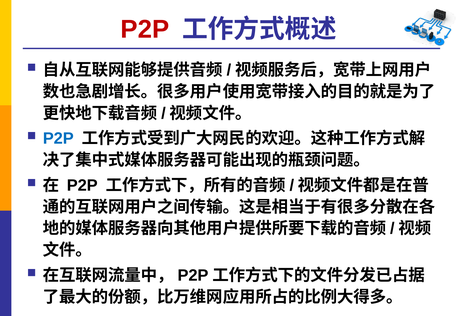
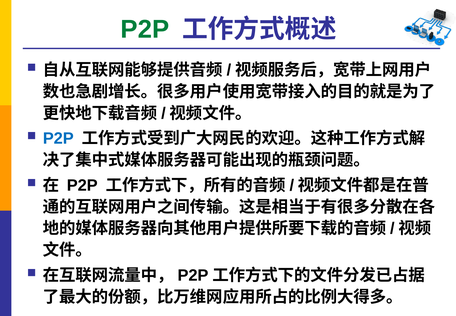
P2P at (145, 29) colour: red -> green
